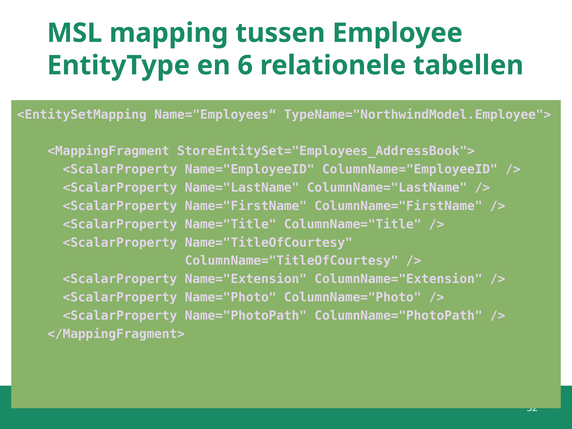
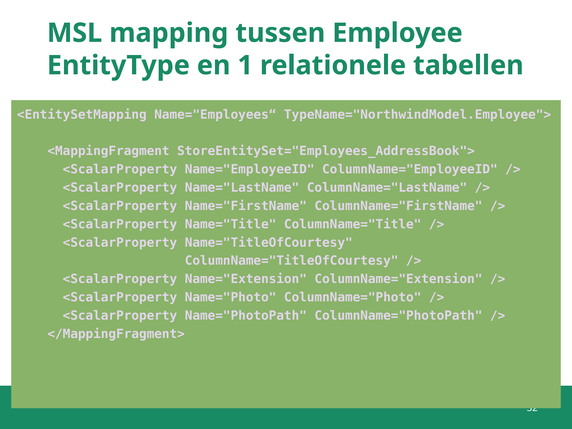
6: 6 -> 1
